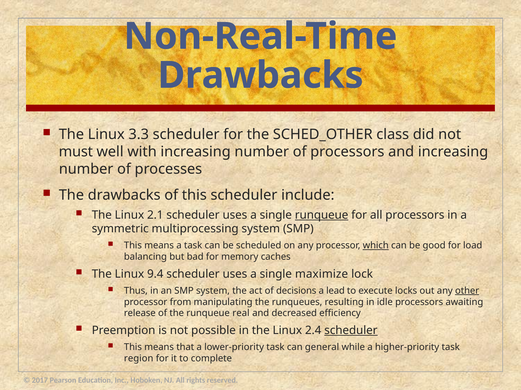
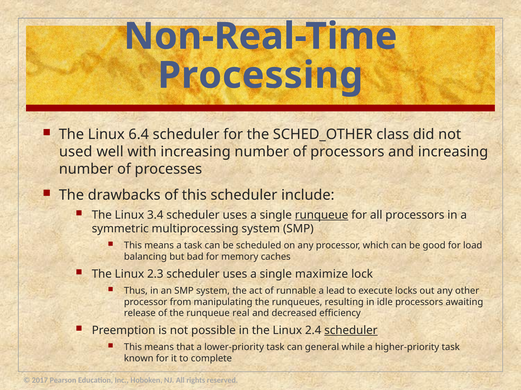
Drawbacks at (261, 76): Drawbacks -> Processing
3.3: 3.3 -> 6.4
must: must -> used
2.1: 2.1 -> 3.4
which underline: present -> none
9.4: 9.4 -> 2.3
decisions: decisions -> runnable
other underline: present -> none
region: region -> known
